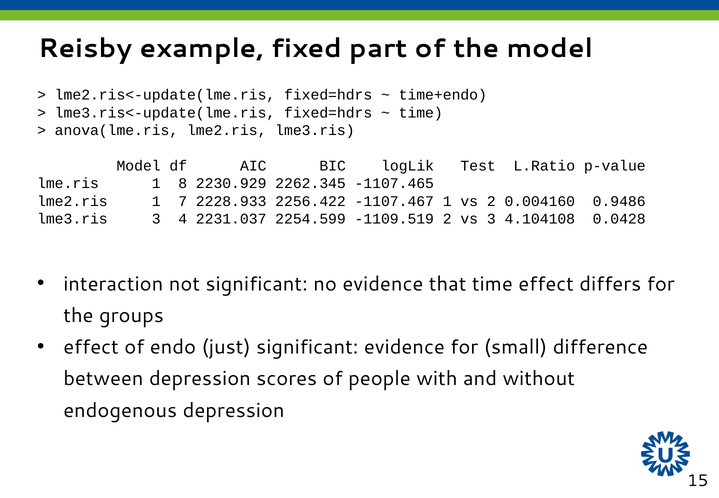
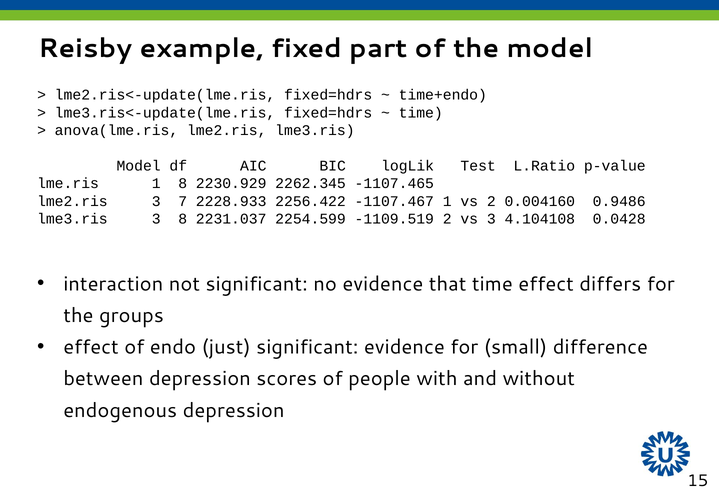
lme2.ris 1: 1 -> 3
3 4: 4 -> 8
